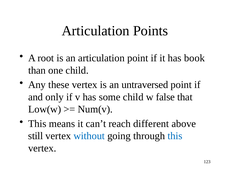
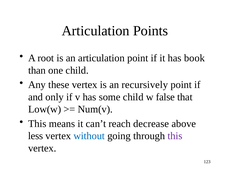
untraversed: untraversed -> recursively
different: different -> decrease
still: still -> less
this at (175, 136) colour: blue -> purple
